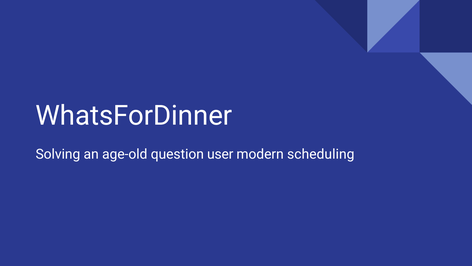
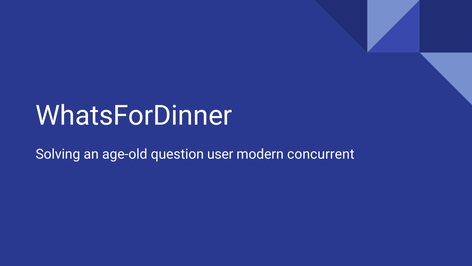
scheduling: scheduling -> concurrent
